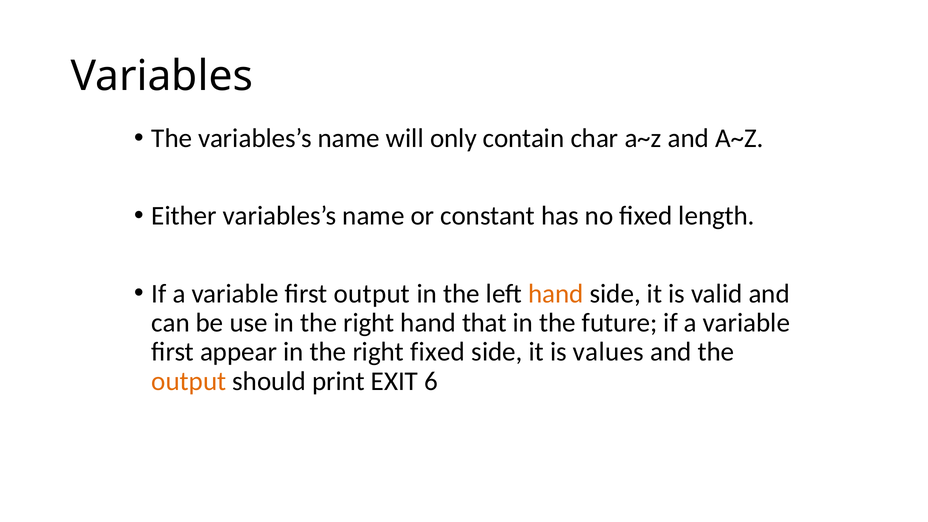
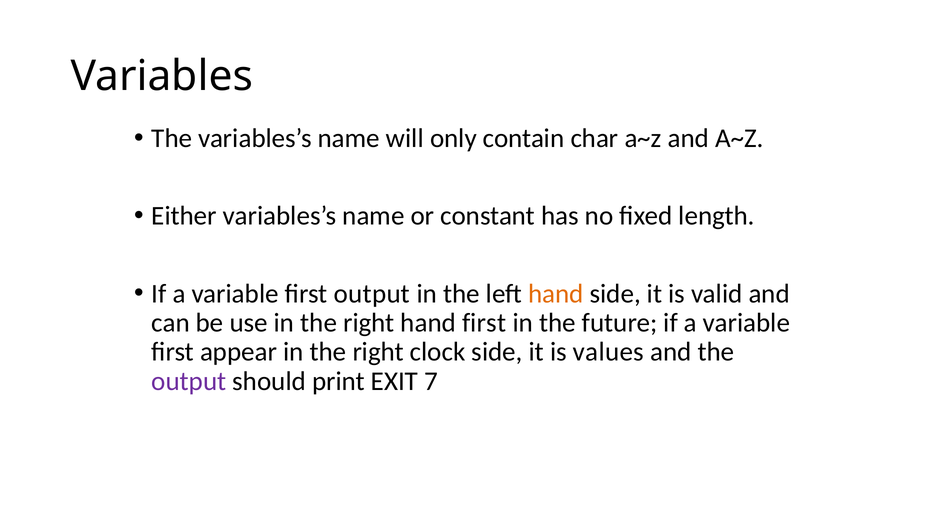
hand that: that -> first
right fixed: fixed -> clock
output at (189, 381) colour: orange -> purple
6: 6 -> 7
